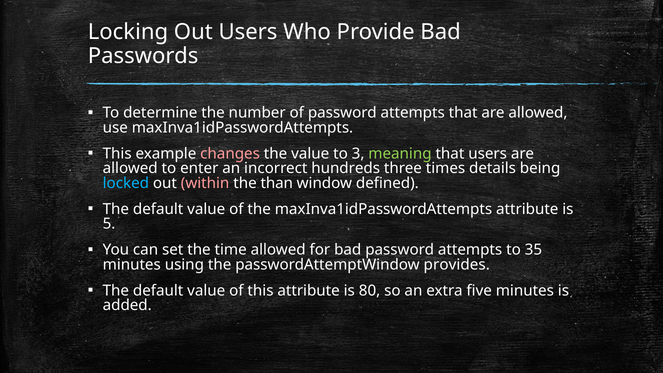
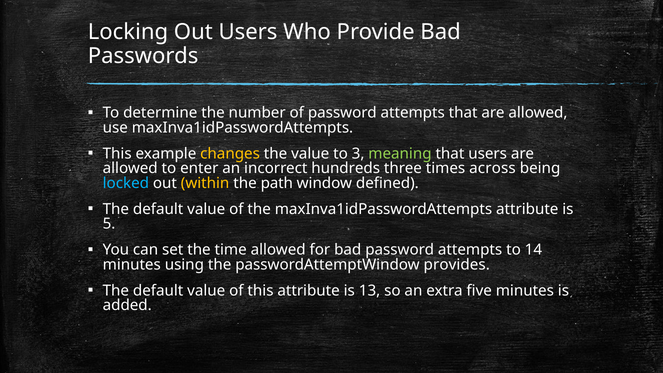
changes colour: pink -> yellow
details: details -> across
within colour: pink -> yellow
than: than -> path
35: 35 -> 14
80: 80 -> 13
